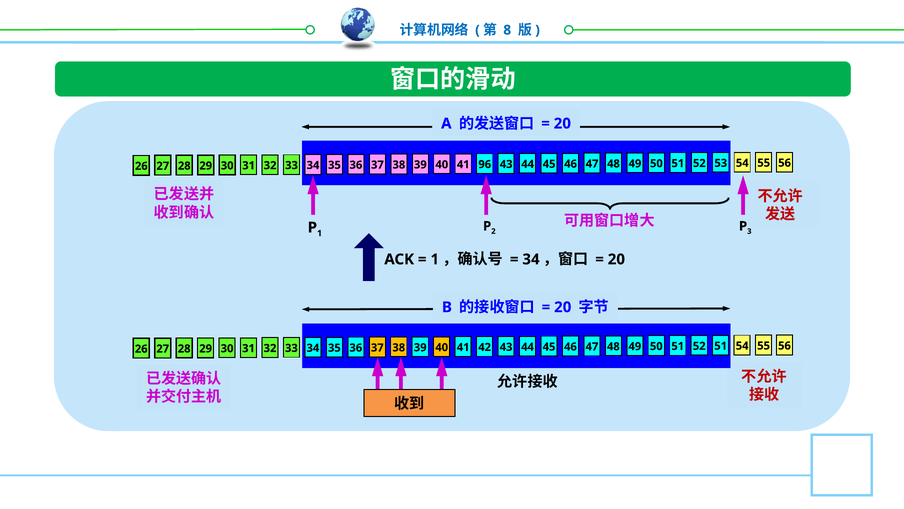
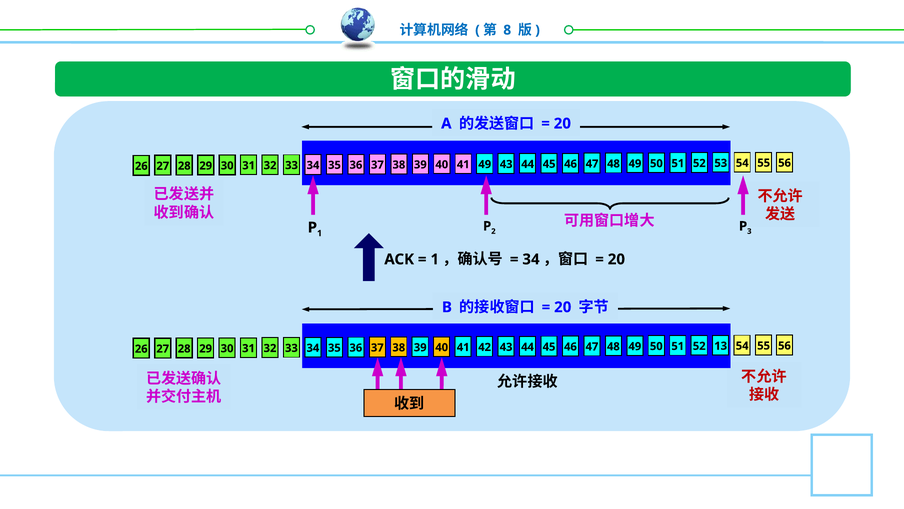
41 96: 96 -> 49
52 51: 51 -> 13
